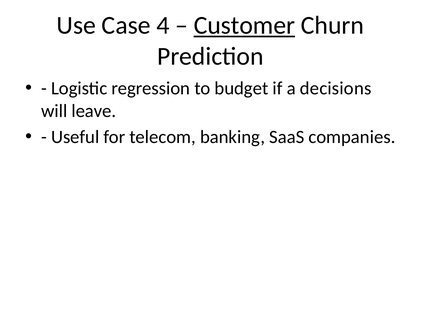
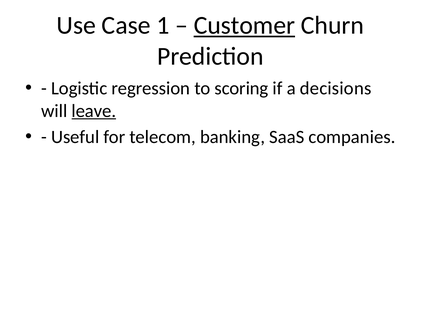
4: 4 -> 1
budget: budget -> scoring
leave underline: none -> present
